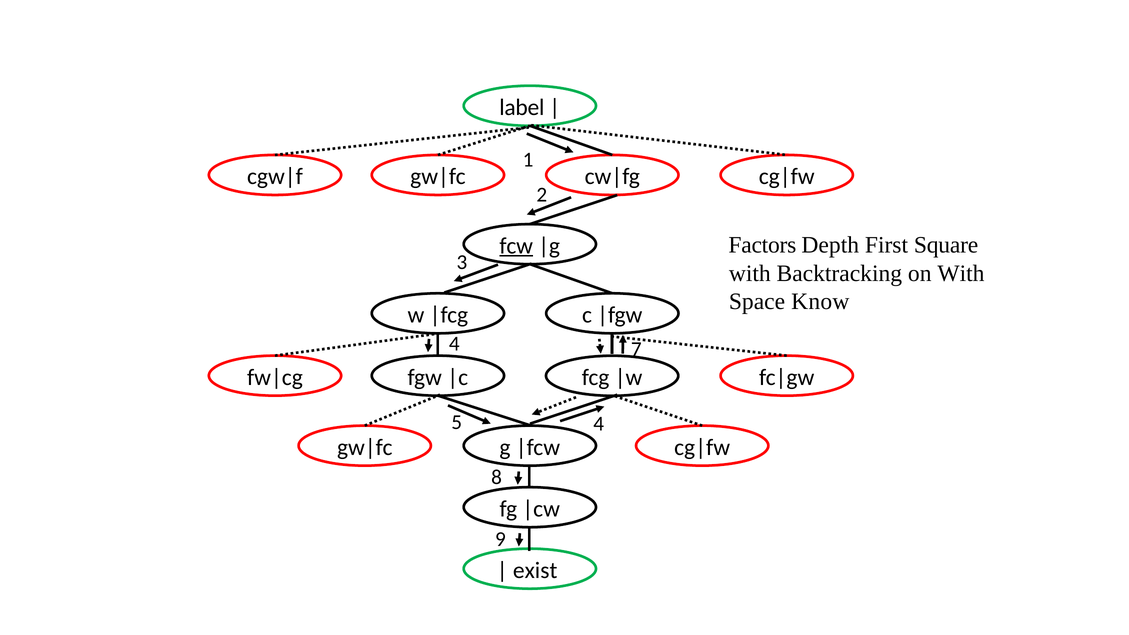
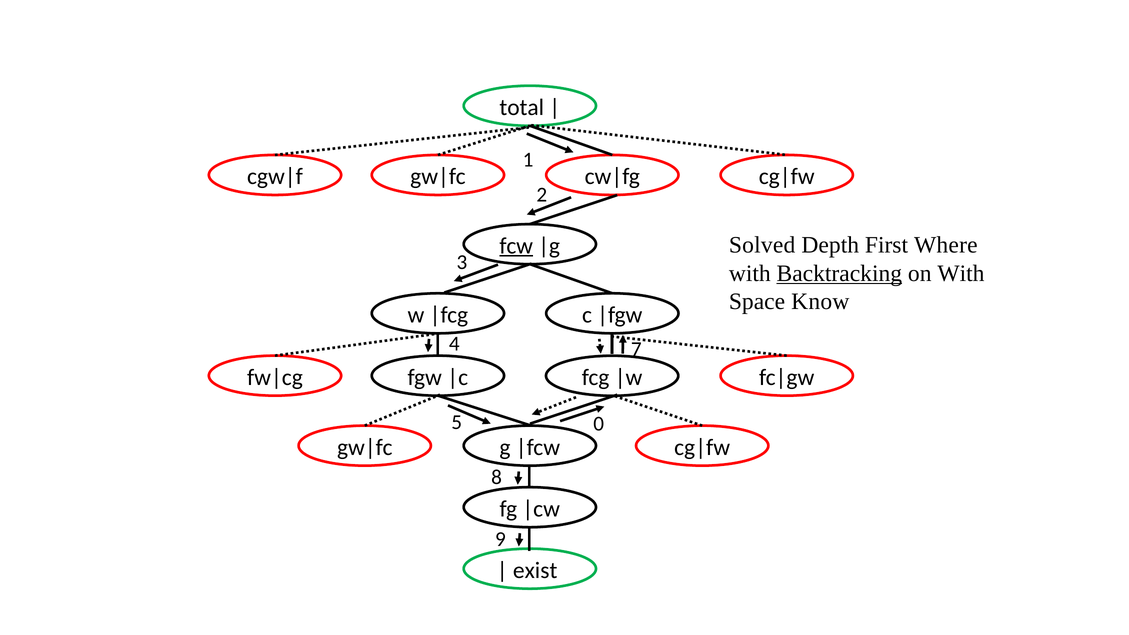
label: label -> total
Factors: Factors -> Solved
Square: Square -> Where
Backtracking underline: none -> present
5 4: 4 -> 0
